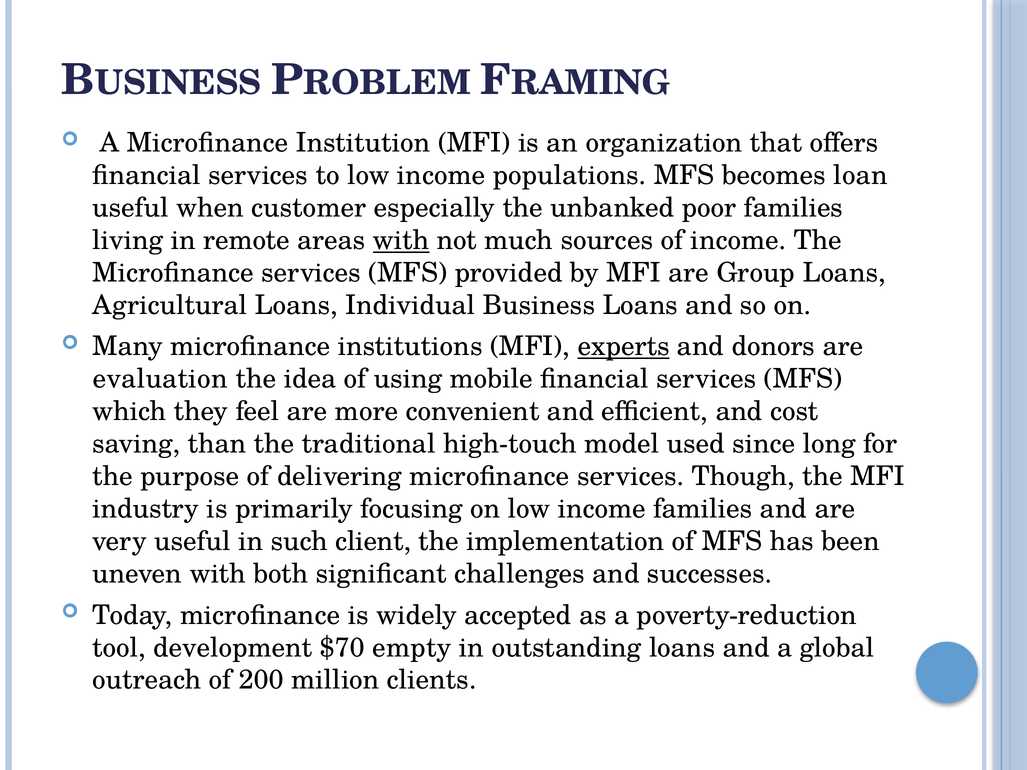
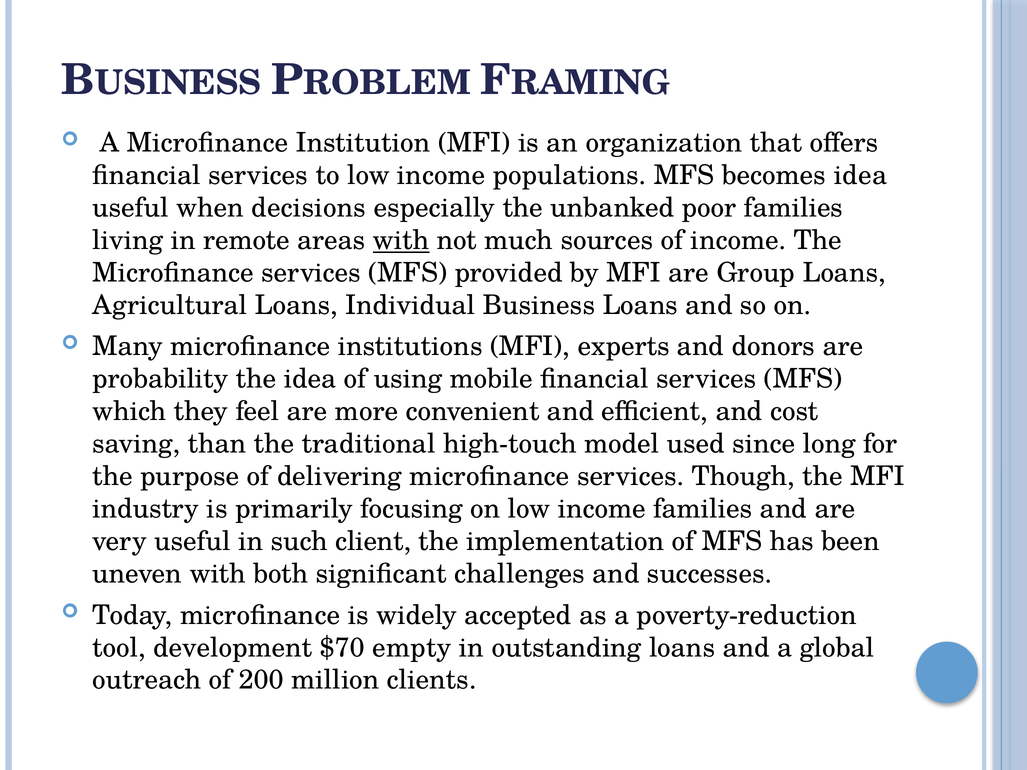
becomes loan: loan -> idea
customer: customer -> decisions
experts underline: present -> none
evaluation: evaluation -> probability
